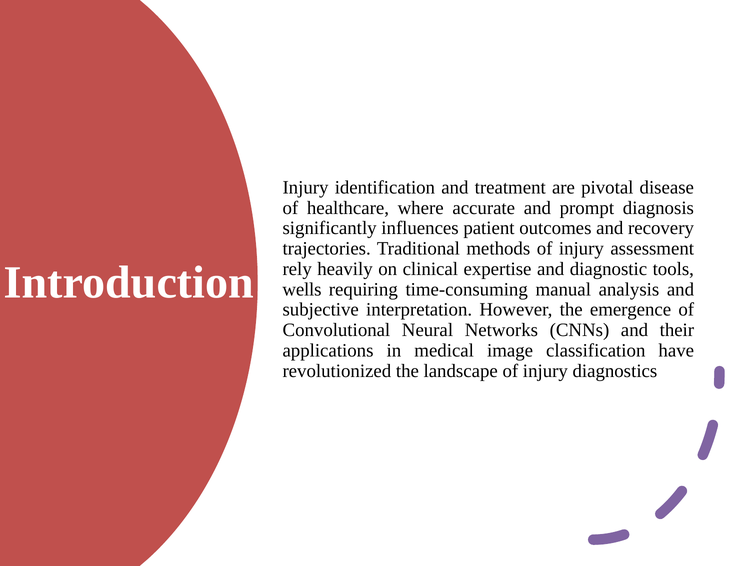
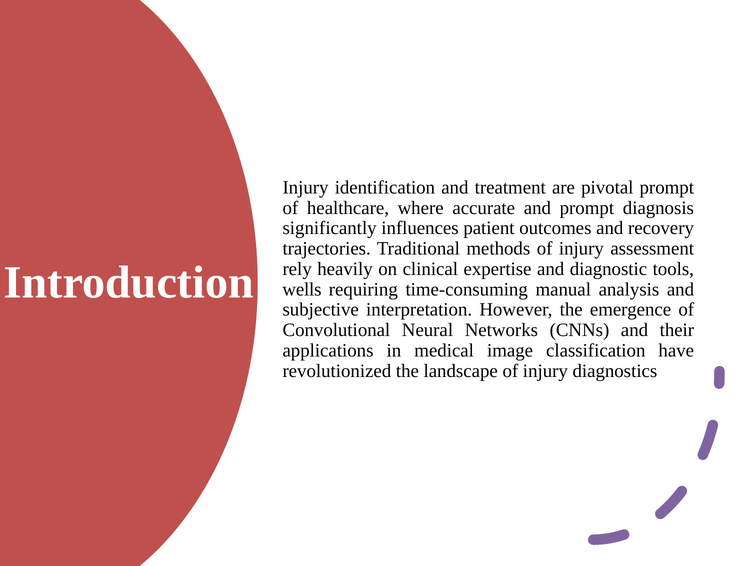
pivotal disease: disease -> prompt
